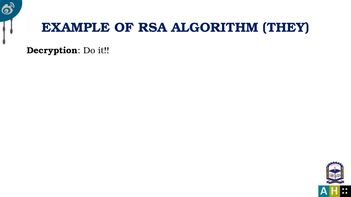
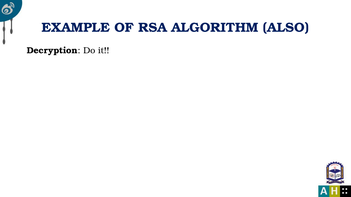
THEY: THEY -> ALSO
